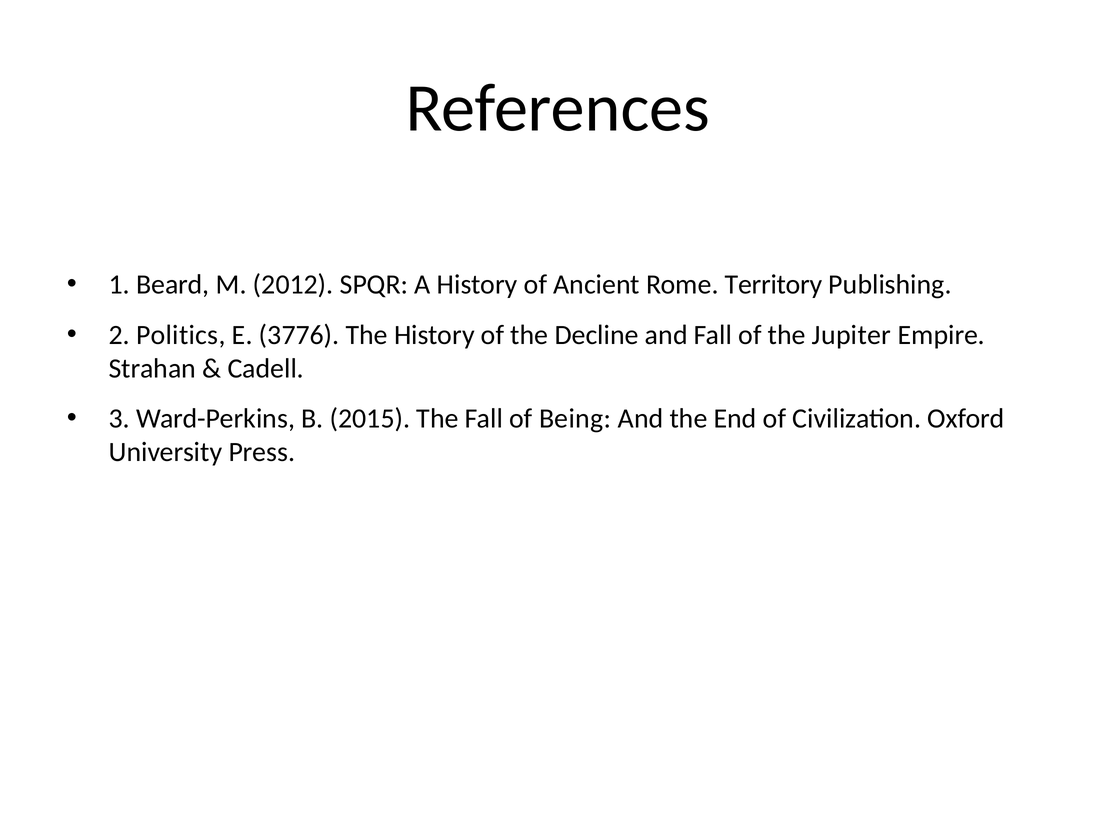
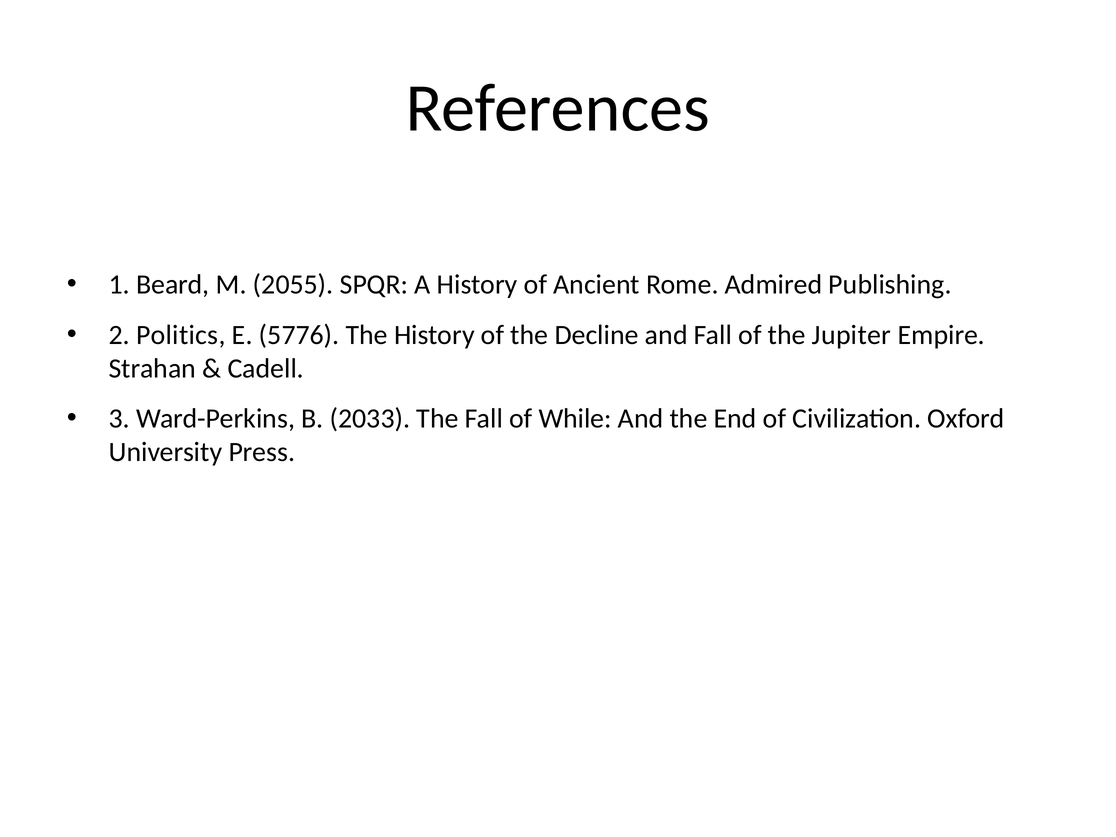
2012: 2012 -> 2055
Territory: Territory -> Admired
3776: 3776 -> 5776
2015: 2015 -> 2033
Being: Being -> While
